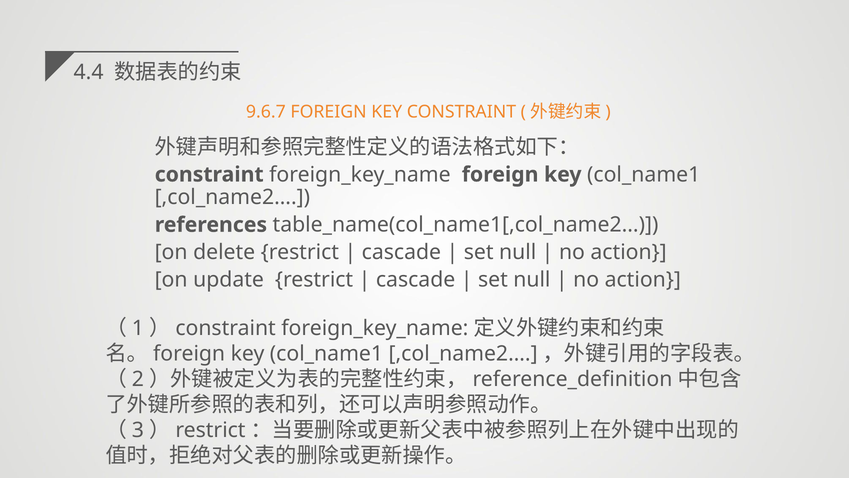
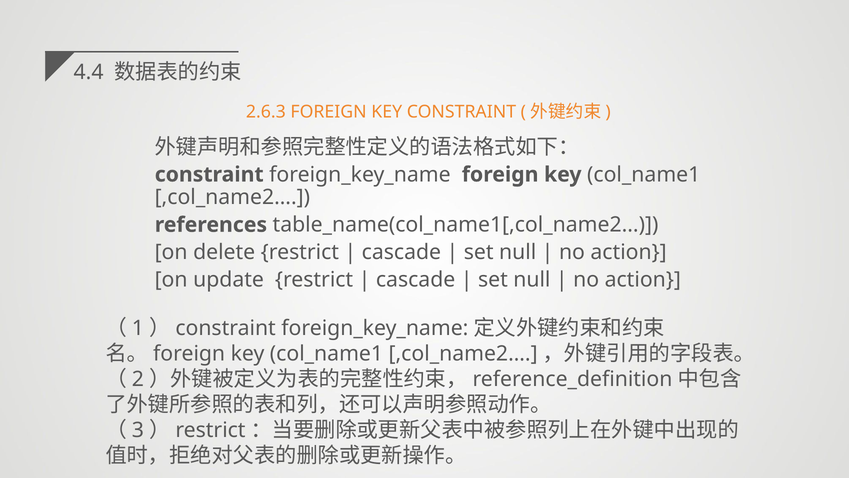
9.6.7: 9.6.7 -> 2.6.3
